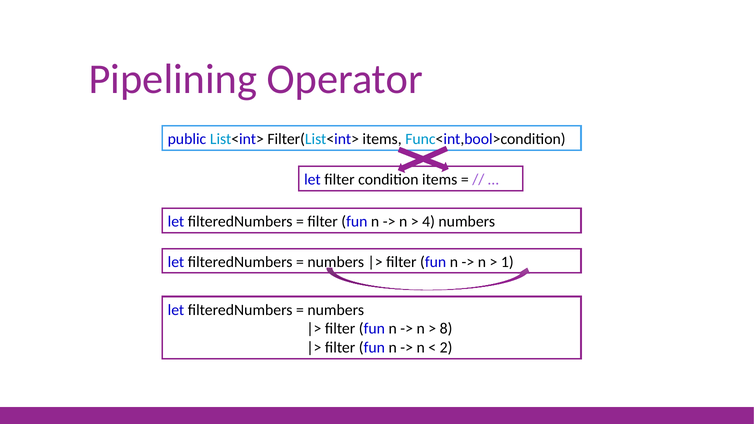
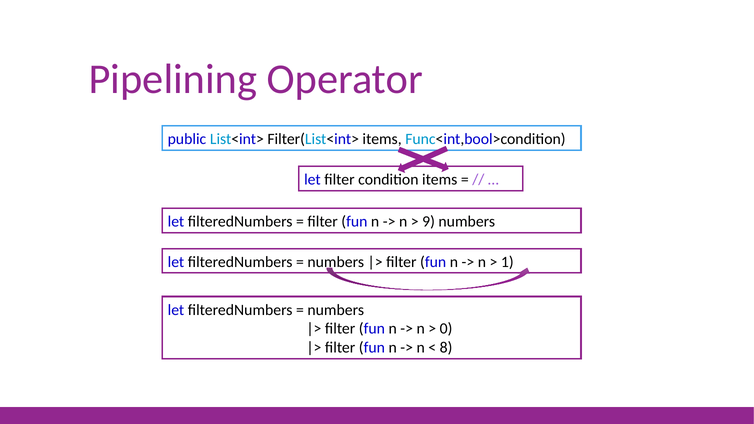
4: 4 -> 9
8: 8 -> 0
2: 2 -> 8
